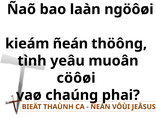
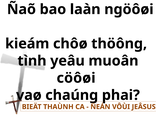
kieám ñeán: ñeán -> chôø
